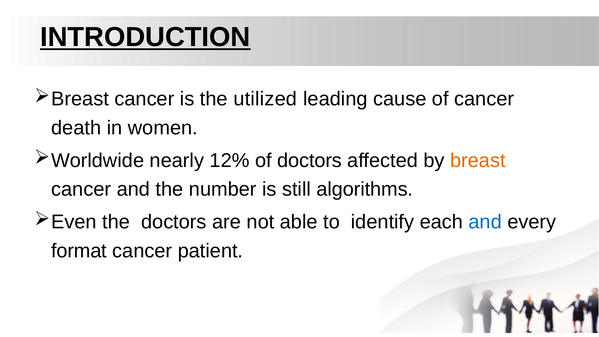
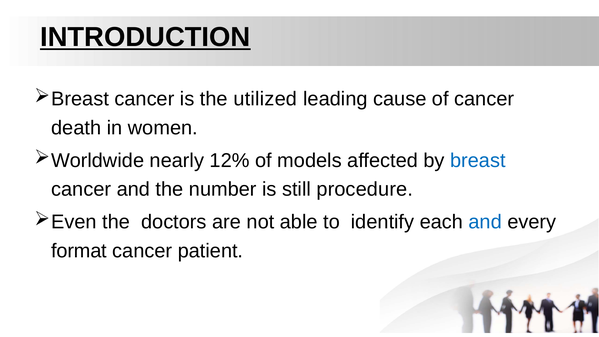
of doctors: doctors -> models
breast colour: orange -> blue
algorithms: algorithms -> procedure
